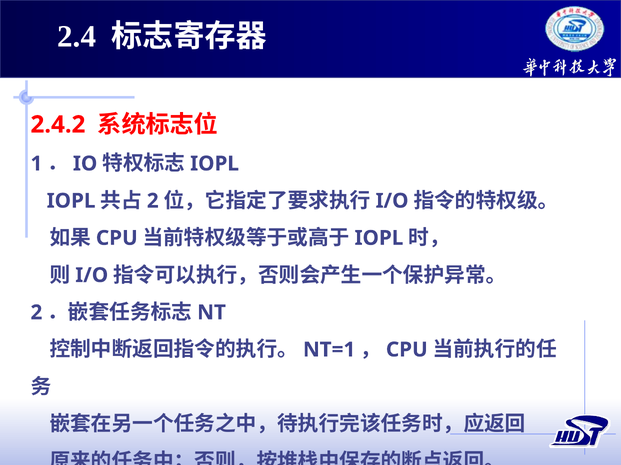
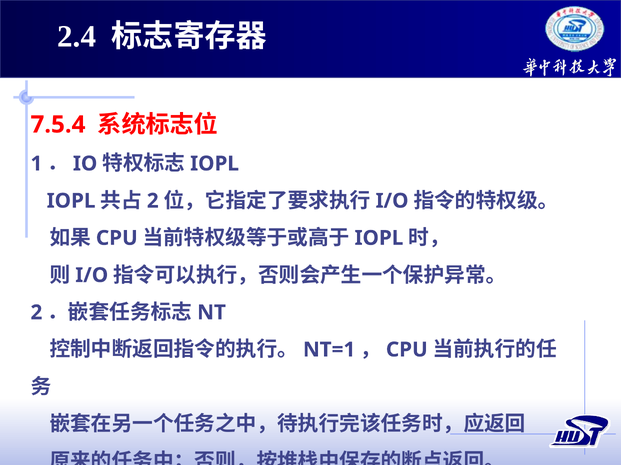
2.4.2: 2.4.2 -> 7.5.4
